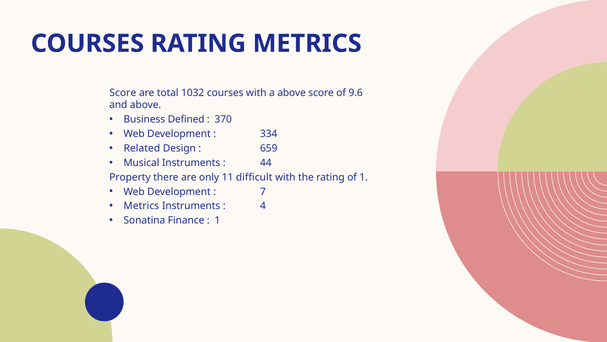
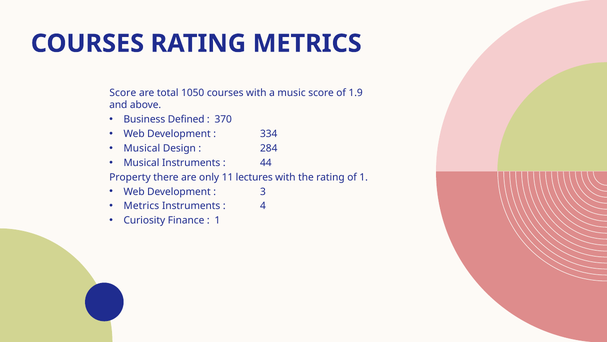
1032: 1032 -> 1050
a above: above -> music
9.6: 9.6 -> 1.9
Related at (142, 148): Related -> Musical
659: 659 -> 284
difficult: difficult -> lectures
7: 7 -> 3
Sonatina: Sonatina -> Curiosity
